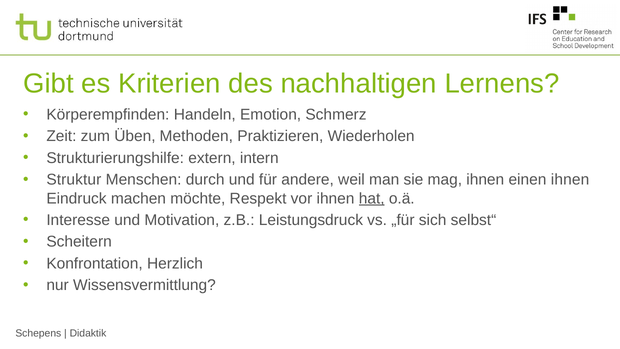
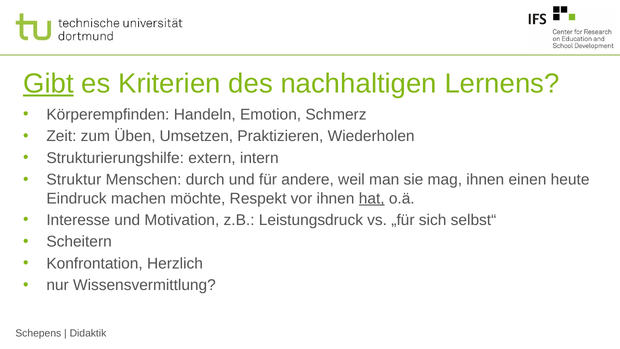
Gibt underline: none -> present
Methoden: Methoden -> Umsetzen
einen ihnen: ihnen -> heute
